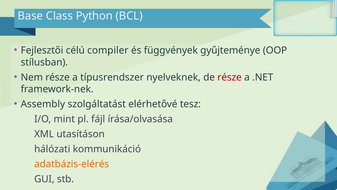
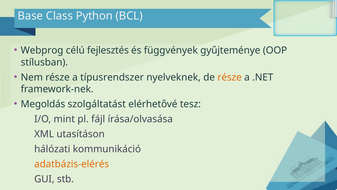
Fejlesztői: Fejlesztői -> Webprog
compiler: compiler -> fejlesztés
része at (230, 77) colour: red -> orange
Assembly: Assembly -> Megoldás
